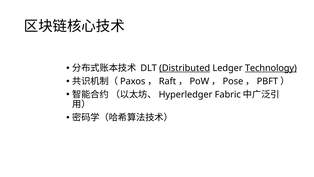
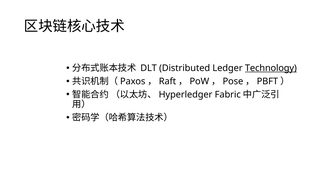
Distributed underline: present -> none
